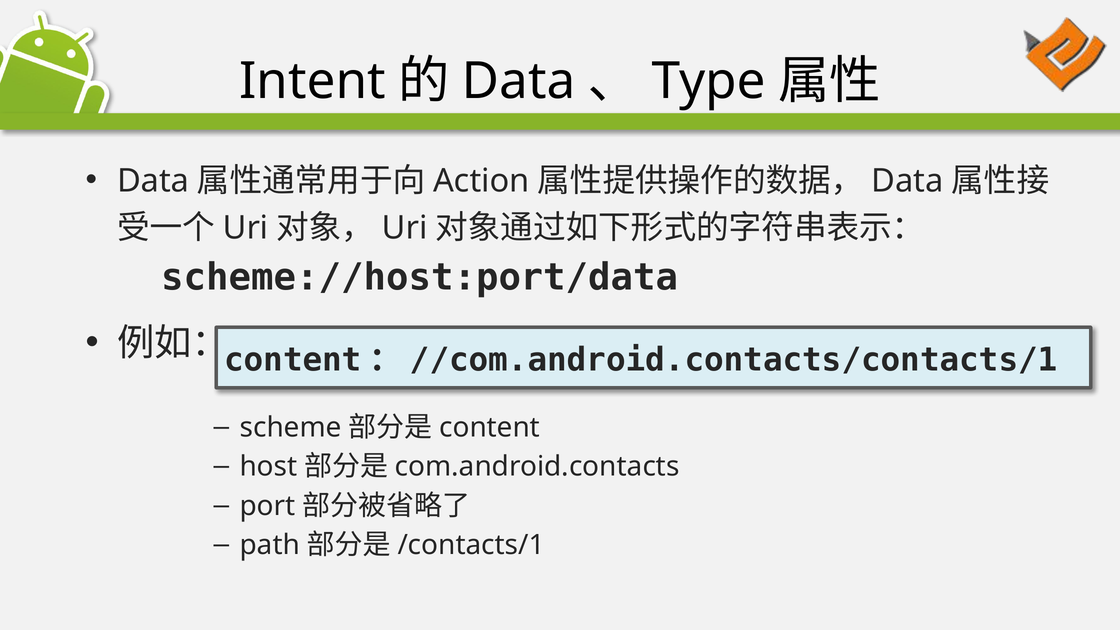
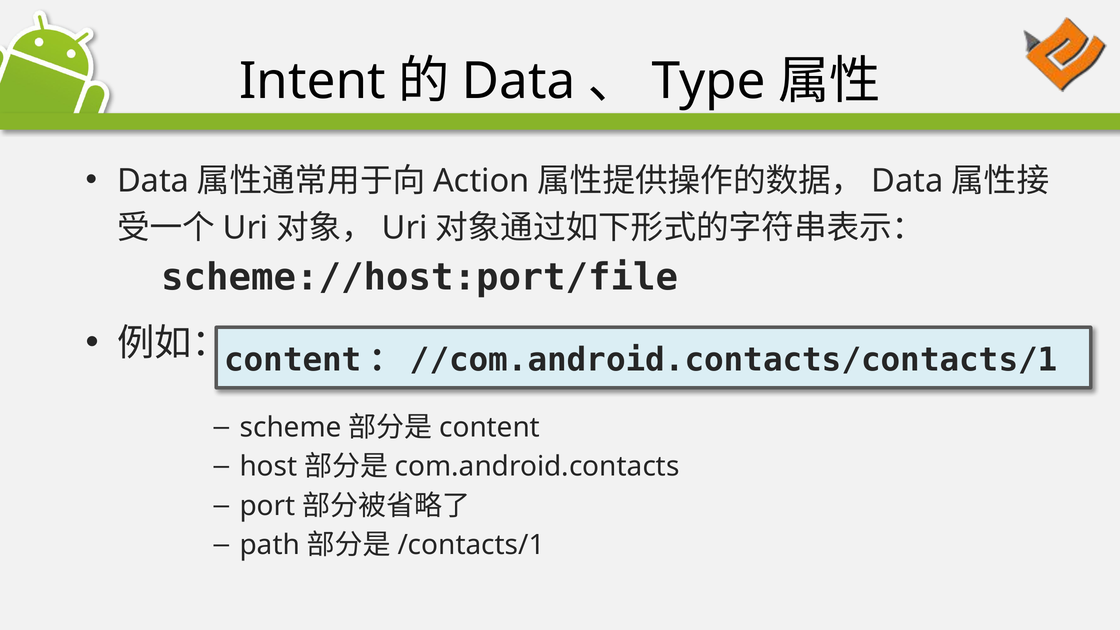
scheme://host:port/data: scheme://host:port/data -> scheme://host:port/file
